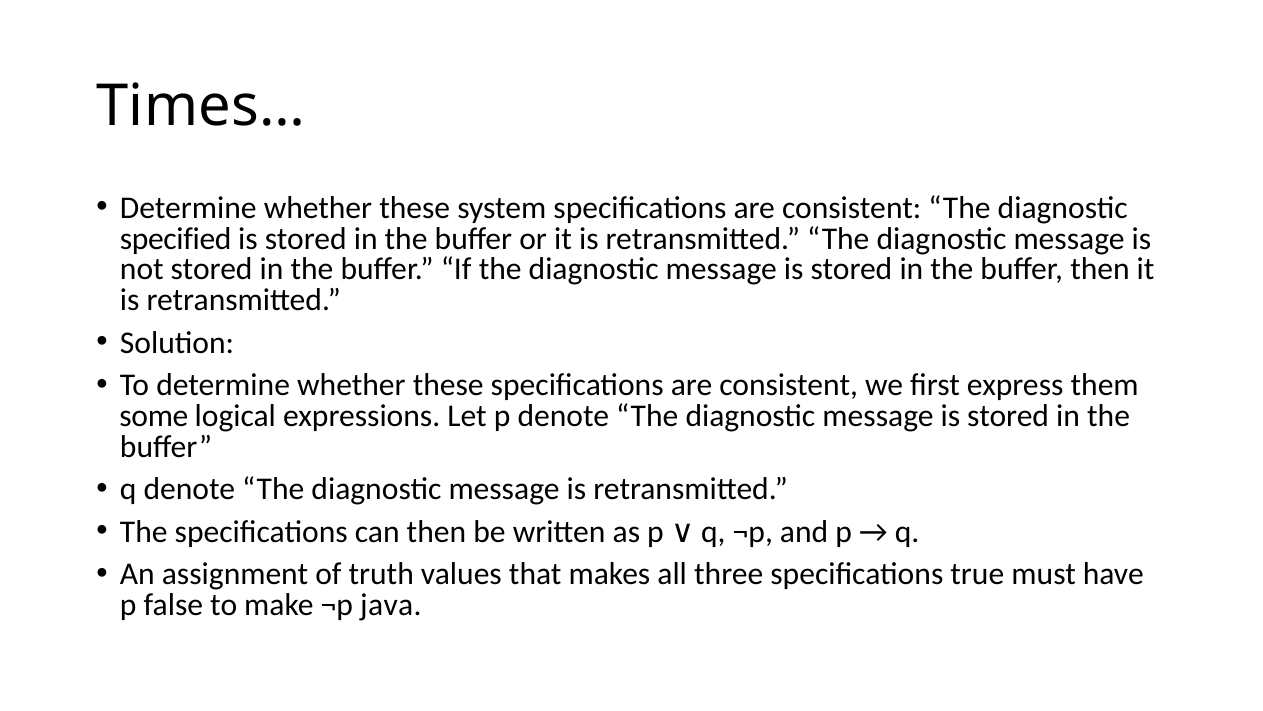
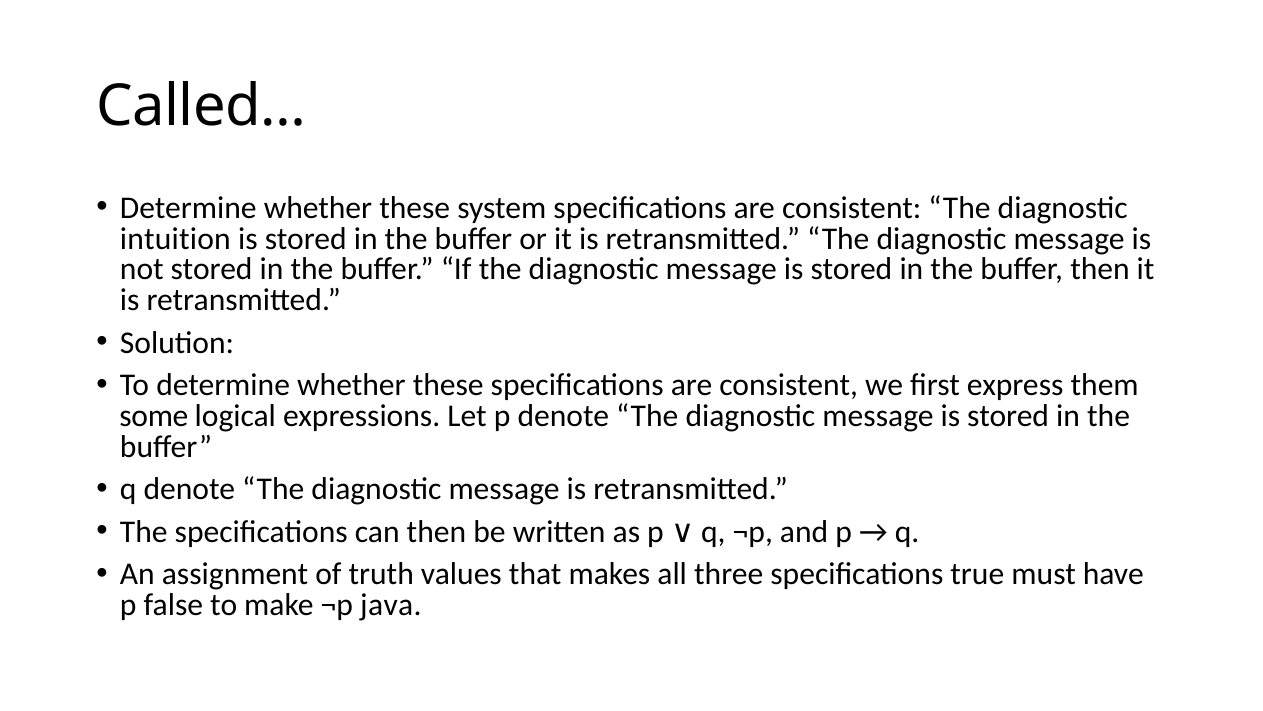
Times…: Times… -> Called…
specified: specified -> intuition
